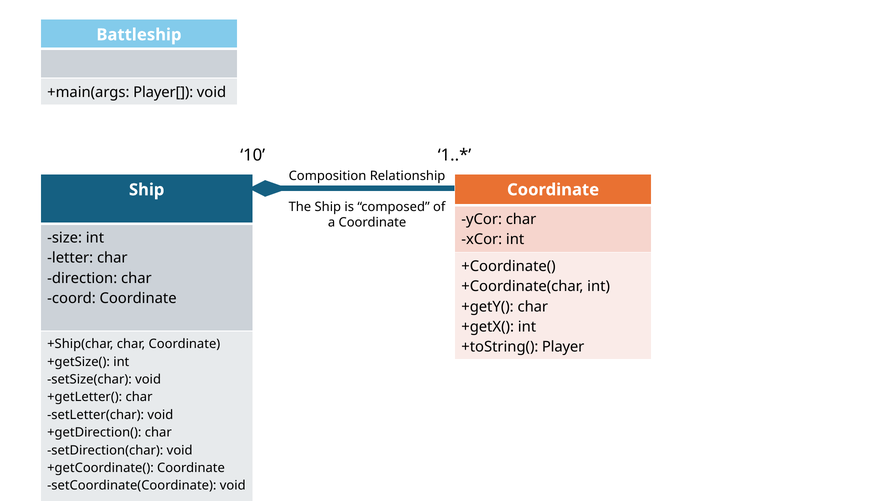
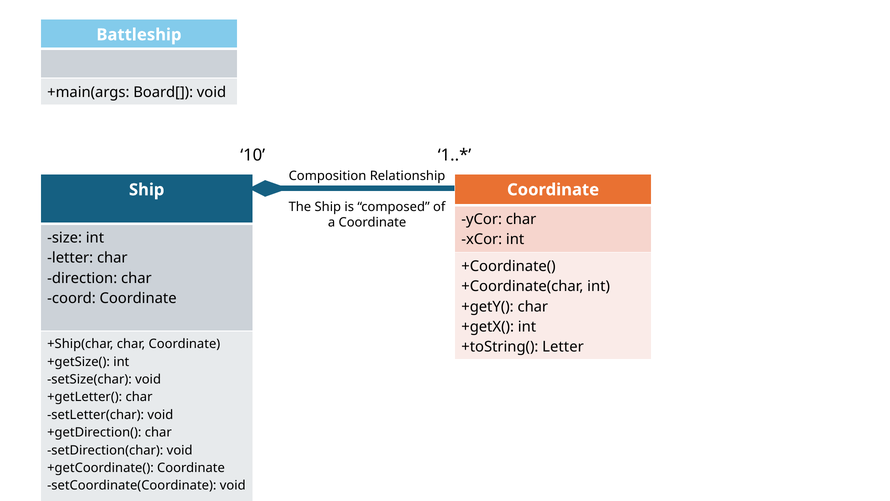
Player[: Player[ -> Board[
+toString( Player: Player -> Letter
